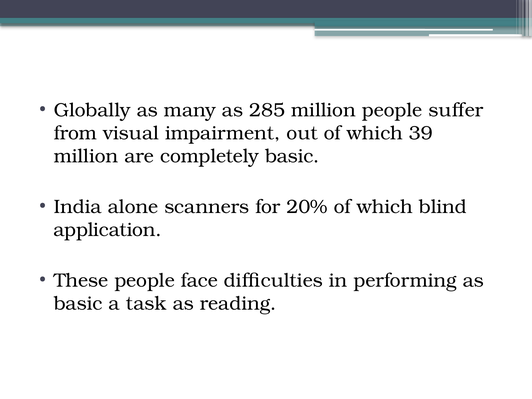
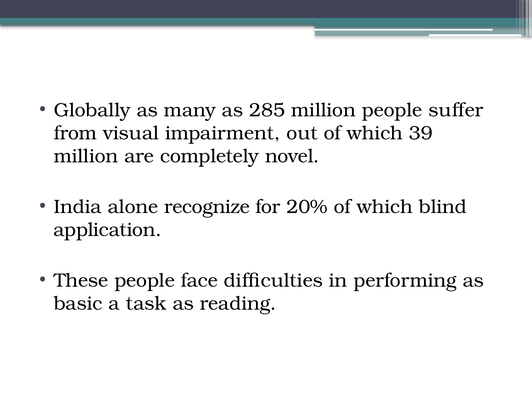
completely basic: basic -> novel
scanners: scanners -> recognize
